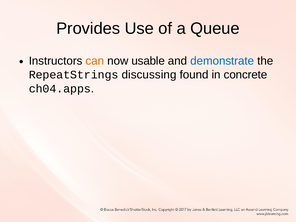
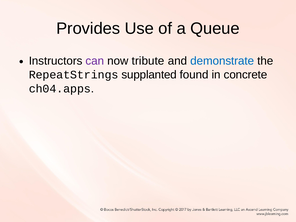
can colour: orange -> purple
usable: usable -> tribute
discussing: discussing -> supplanted
